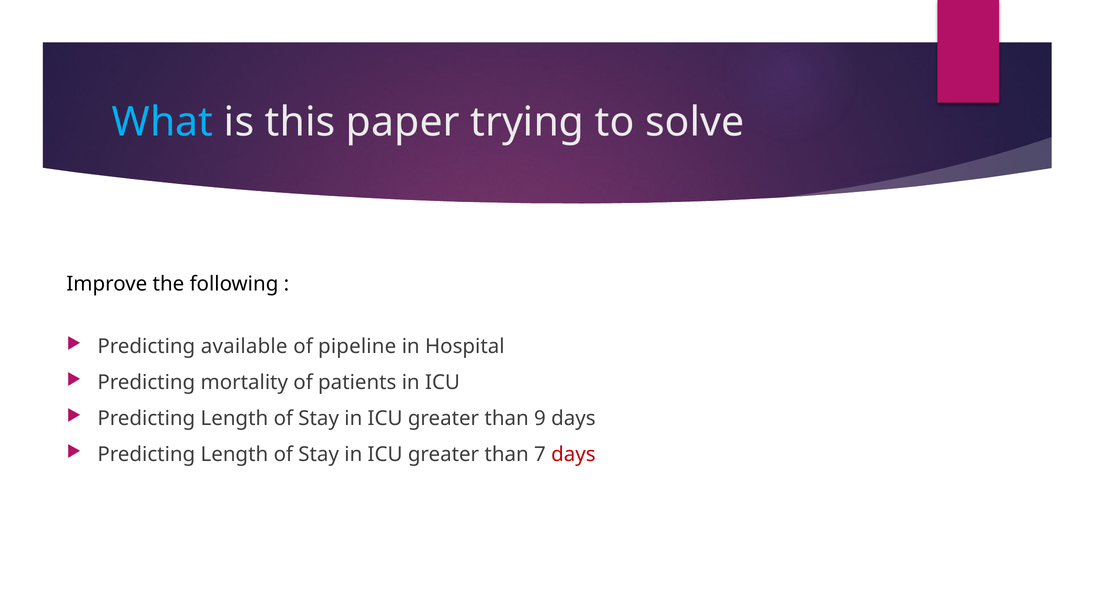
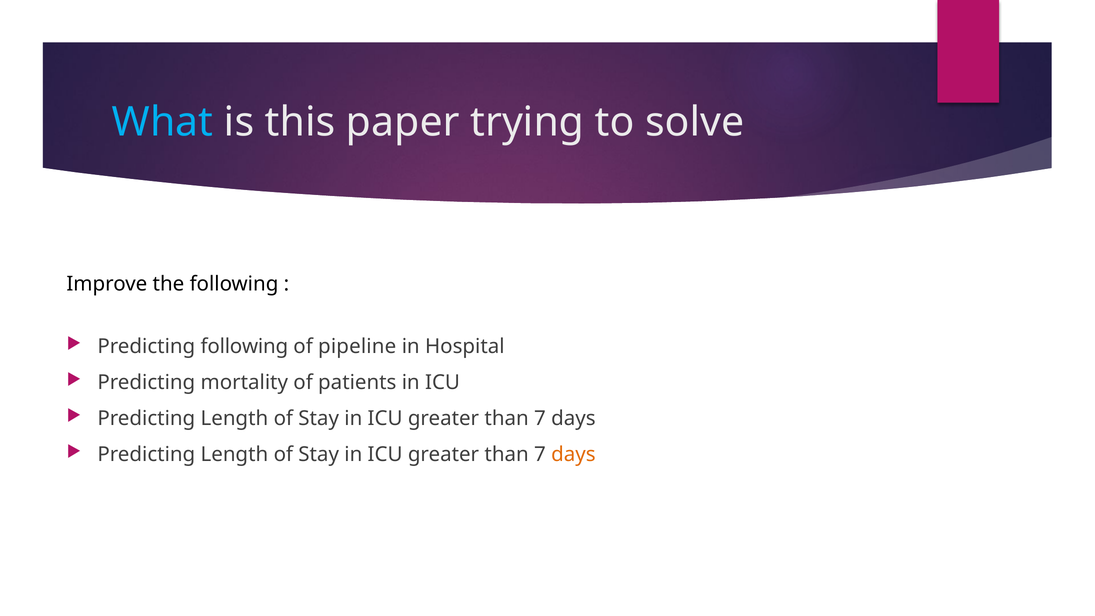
Predicting available: available -> following
9 at (540, 419): 9 -> 7
days at (573, 455) colour: red -> orange
